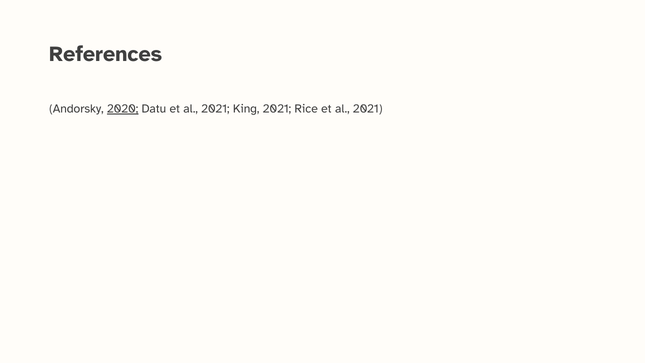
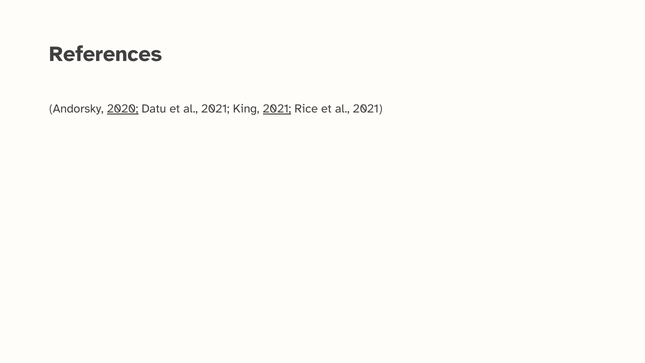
2021 at (277, 109) underline: none -> present
